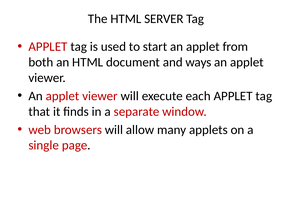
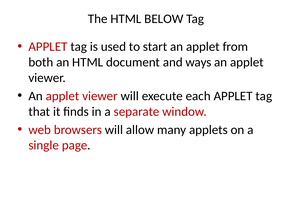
SERVER: SERVER -> BELOW
